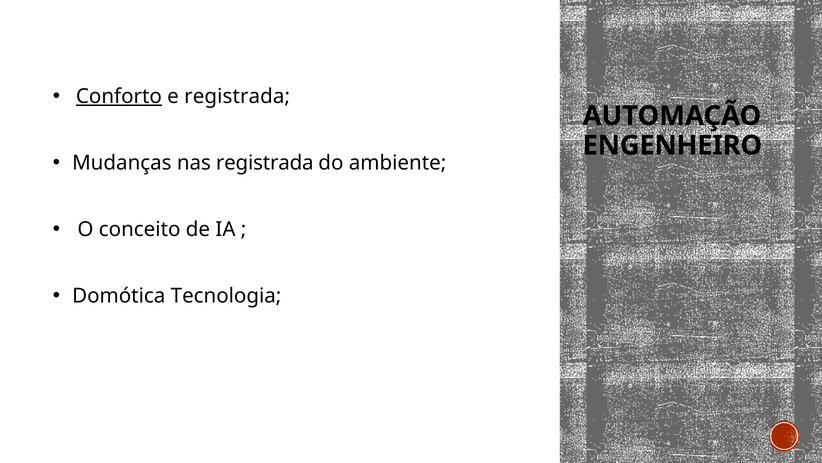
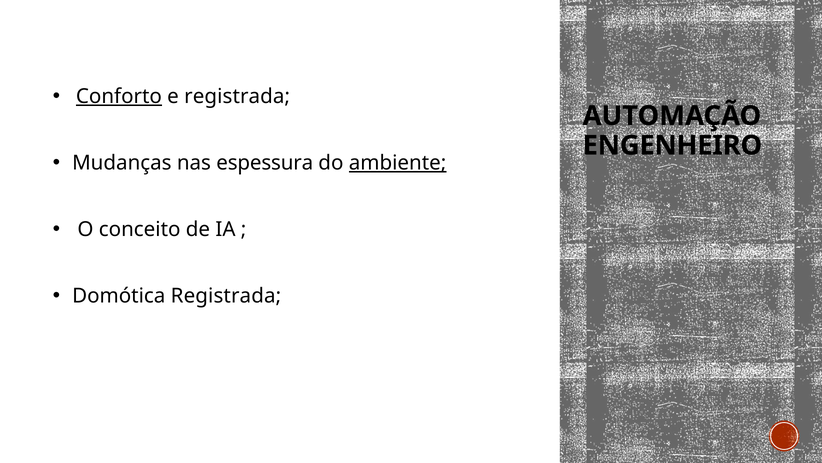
nas registrada: registrada -> espessura
ambiente underline: none -> present
Domótica Tecnologia: Tecnologia -> Registrada
